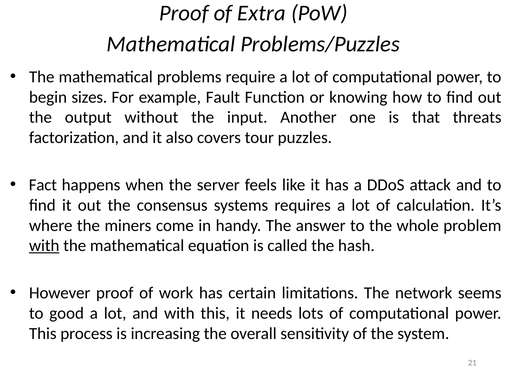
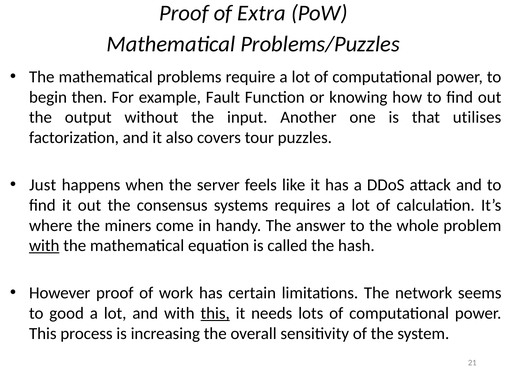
sizes: sizes -> then
threats: threats -> utilises
Fact: Fact -> Just
this at (215, 313) underline: none -> present
